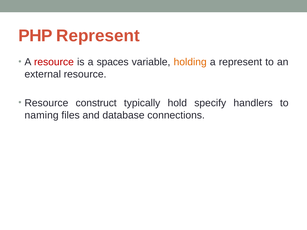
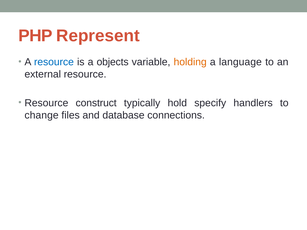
resource at (54, 62) colour: red -> blue
spaces: spaces -> objects
a represent: represent -> language
naming: naming -> change
